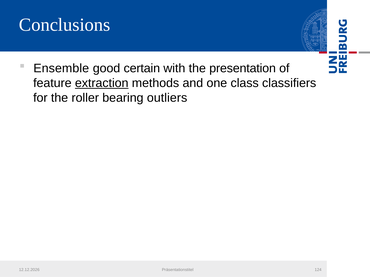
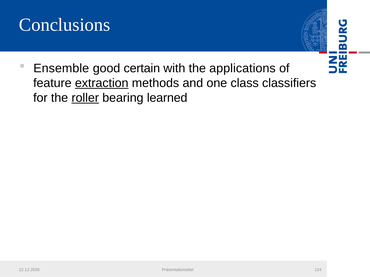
presentation: presentation -> applications
roller underline: none -> present
outliers: outliers -> learned
